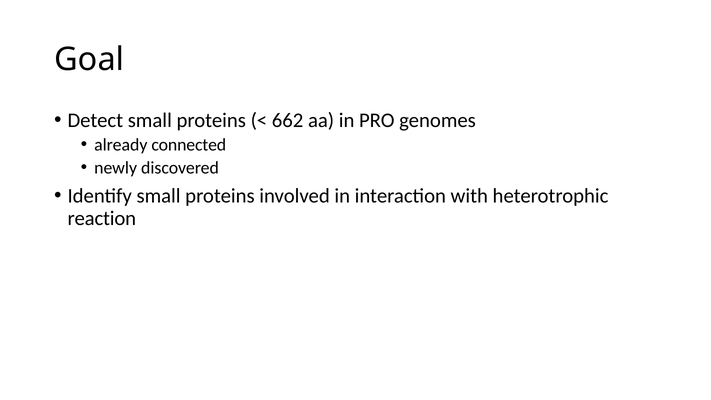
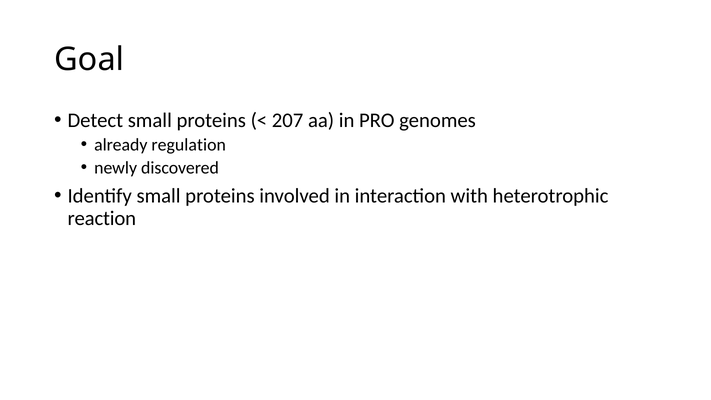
662: 662 -> 207
connected: connected -> regulation
